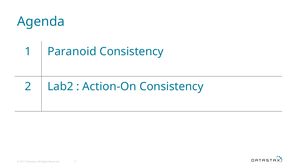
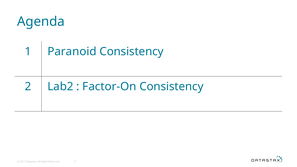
Action-On: Action-On -> Factor-On
